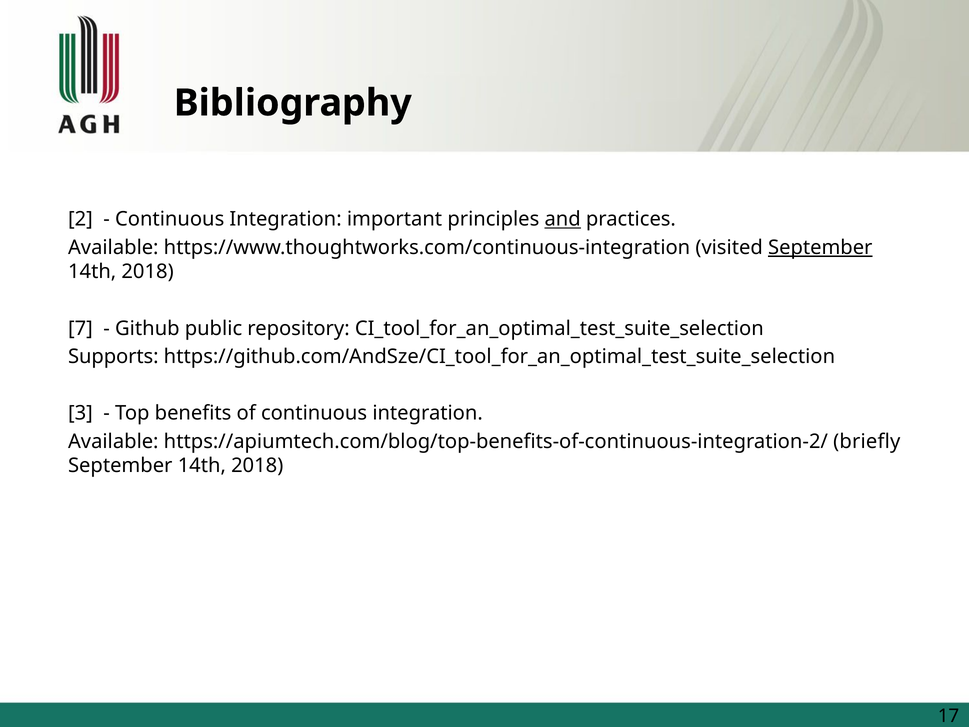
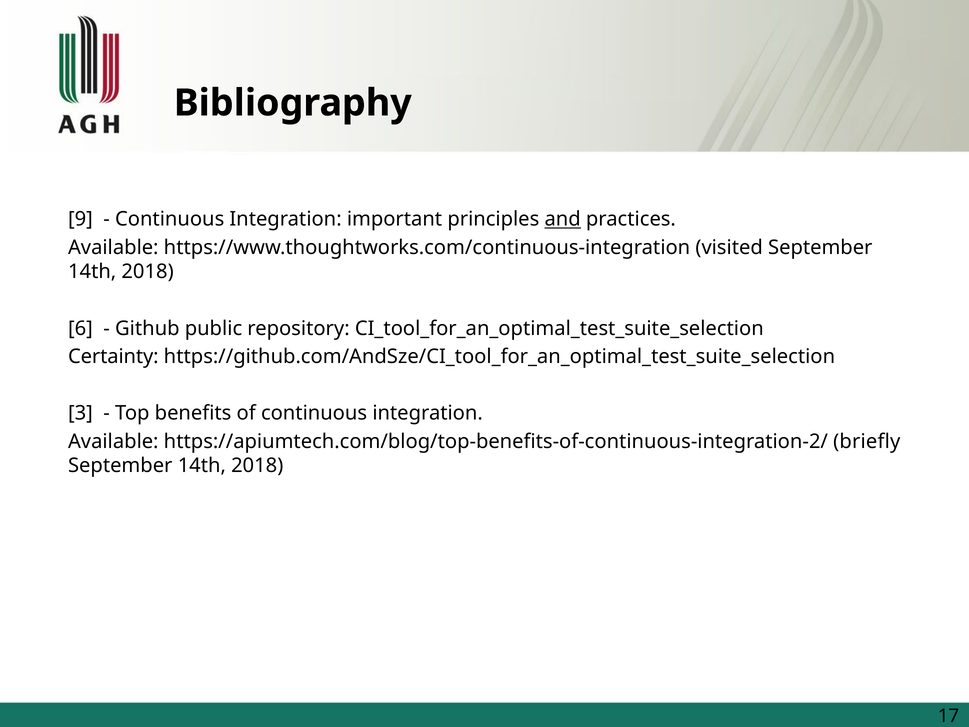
2: 2 -> 9
September at (820, 247) underline: present -> none
7: 7 -> 6
Supports: Supports -> Certainty
